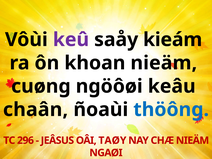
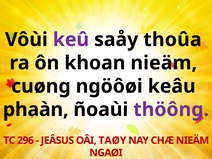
kieám: kieám -> thoûa
chaân: chaân -> phaàn
thöông colour: blue -> purple
